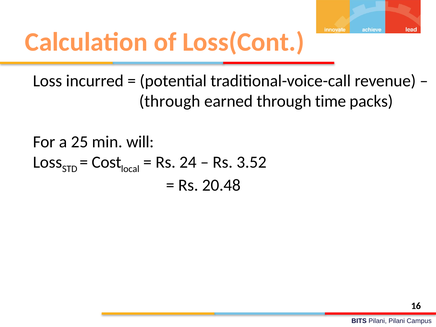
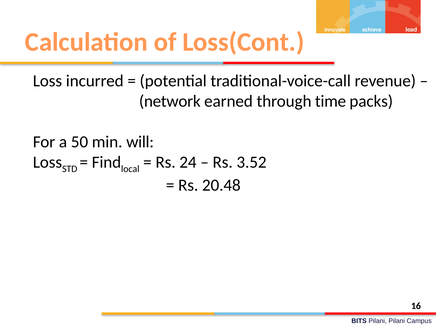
through at (170, 101): through -> network
25: 25 -> 50
Cost: Cost -> Find
